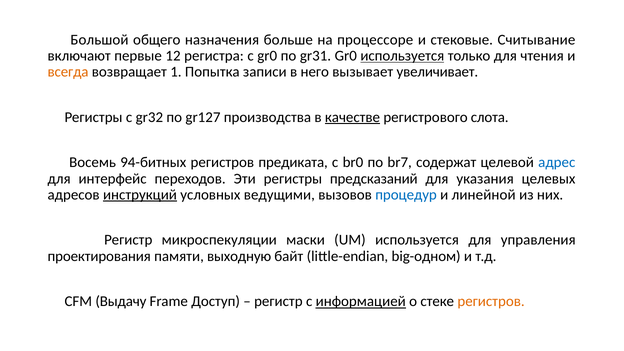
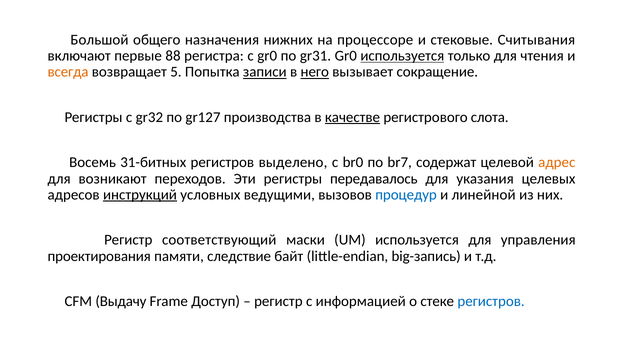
больше: больше -> нижних
Считывание: Считывание -> Считывания
12: 12 -> 88
1: 1 -> 5
записи underline: none -> present
него underline: none -> present
увеличивает: увеличивает -> сокращение
94-битных: 94-битных -> 31-битных
предиката: предиката -> выделено
адрес colour: blue -> orange
интерфейс: интерфейс -> возникают
предсказаний: предсказаний -> передавалось
микроспекуляции: микроспекуляции -> соответствующий
выходную: выходную -> следствие
big-одном: big-одном -> big-запись
информацией underline: present -> none
регистров at (491, 301) colour: orange -> blue
